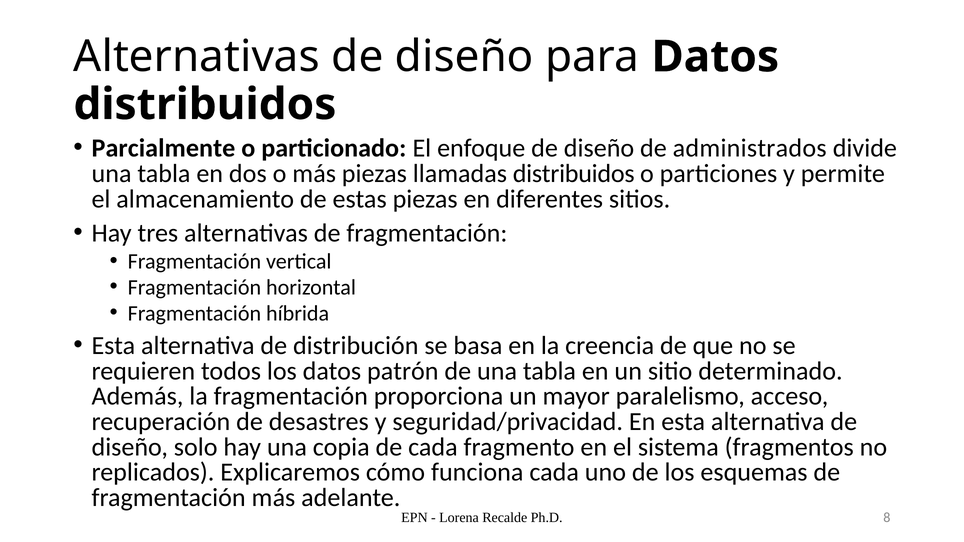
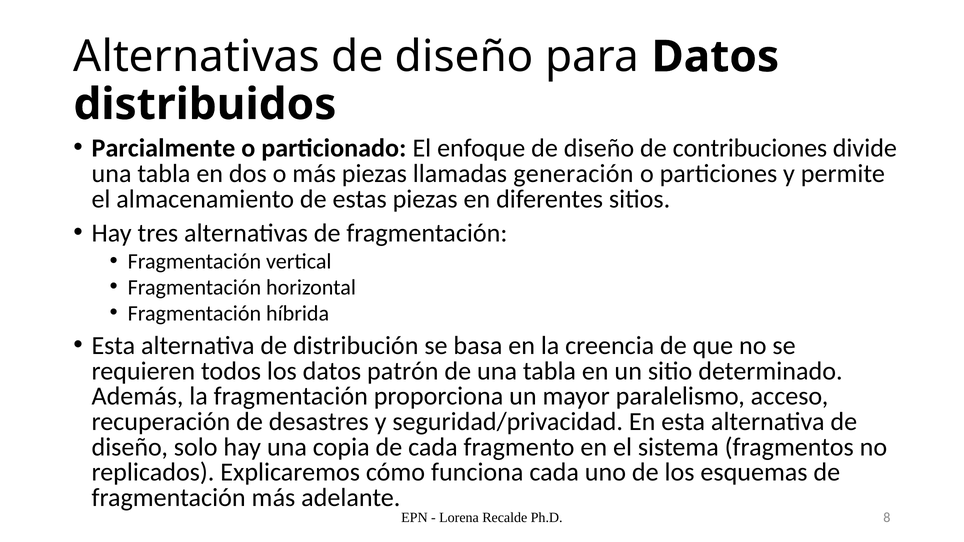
administrados: administrados -> contribuciones
llamadas distribuidos: distribuidos -> generación
